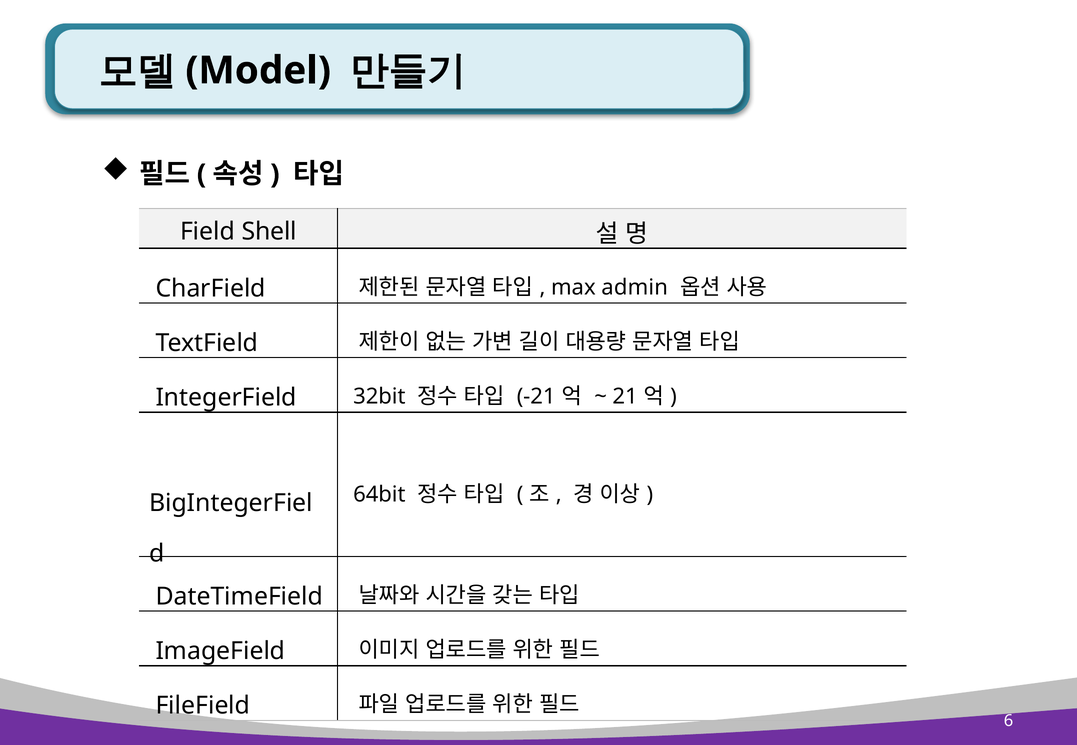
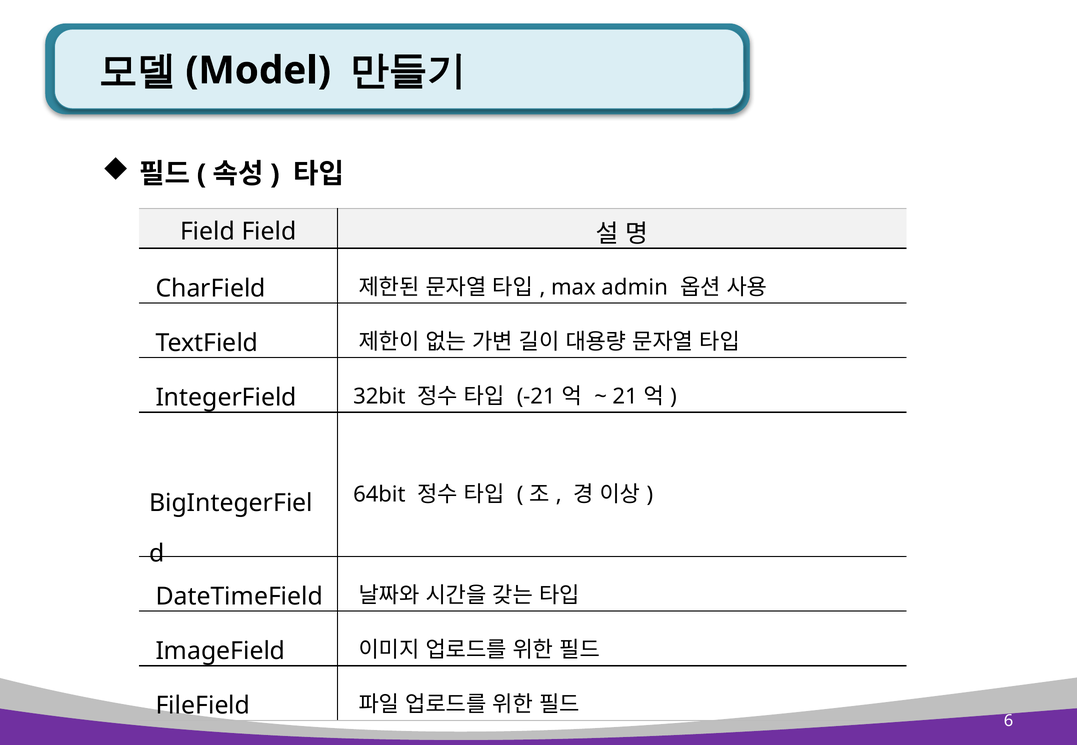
Field Shell: Shell -> Field
